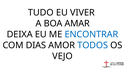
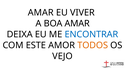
TUDO at (41, 13): TUDO -> AMAR
DIAS: DIAS -> ESTE
TODOS colour: blue -> orange
